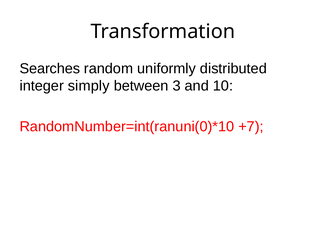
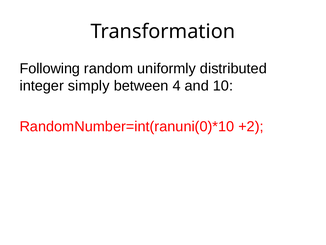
Searches: Searches -> Following
3: 3 -> 4
+7: +7 -> +2
